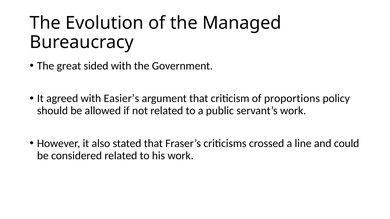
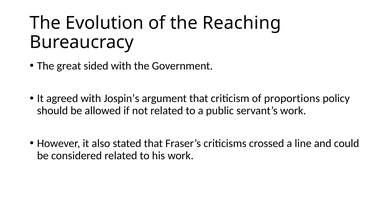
Managed: Managed -> Reaching
Easier’s: Easier’s -> Jospin’s
